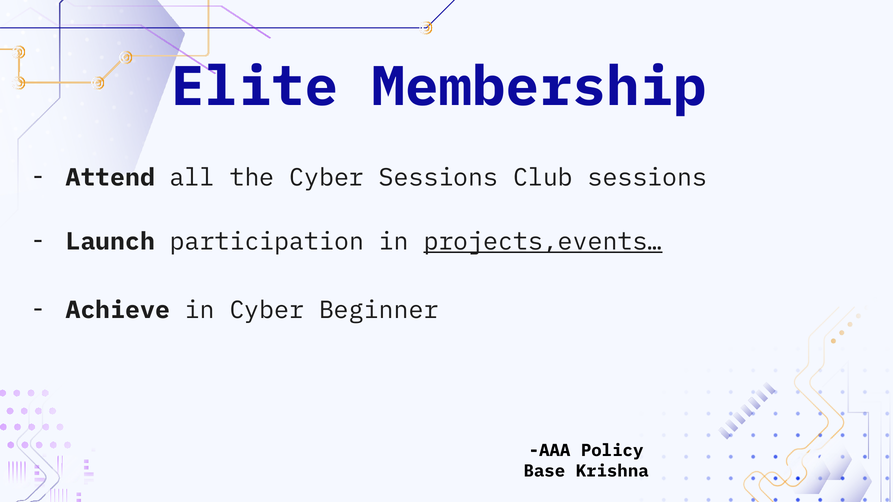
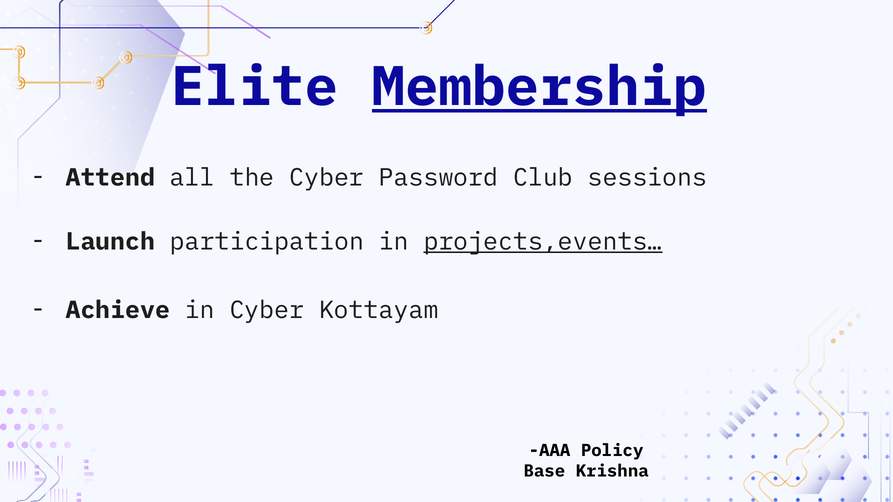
Membership underline: none -> present
Cyber Sessions: Sessions -> Password
Beginner: Beginner -> Kottayam
